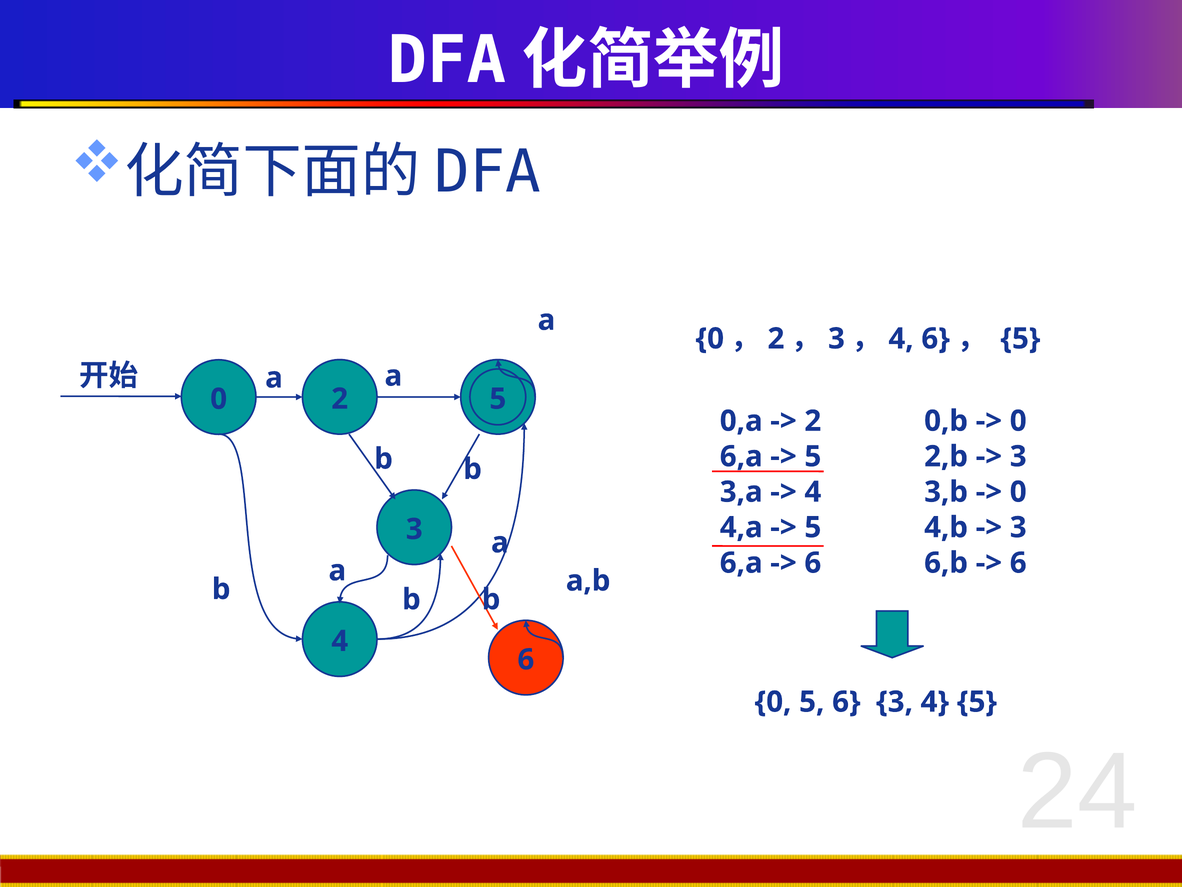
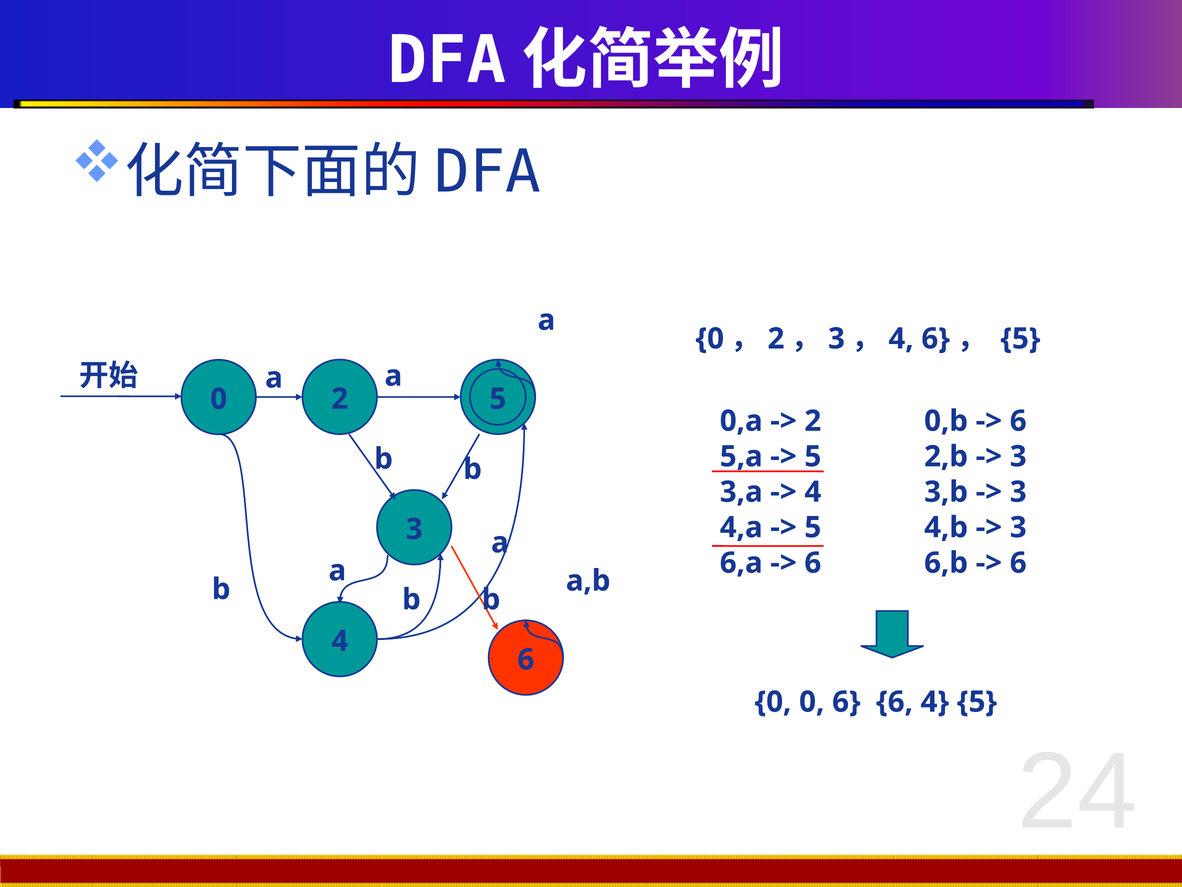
0 at (1018, 421): 0 -> 6
6,a at (741, 456): 6,a -> 5,a
0 at (1018, 492): 0 -> 3
0 5: 5 -> 0
6 3: 3 -> 6
